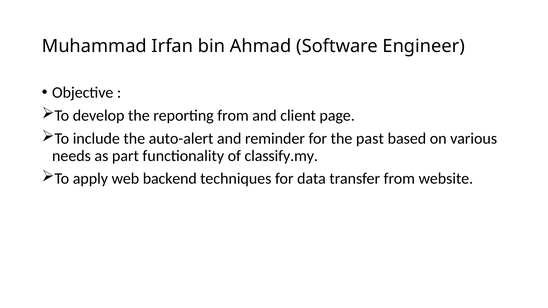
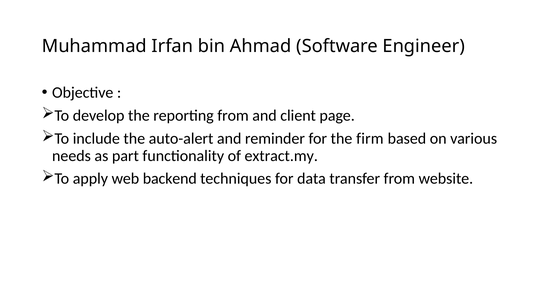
past: past -> firm
classify.my: classify.my -> extract.my
